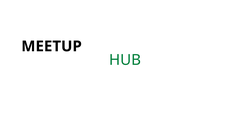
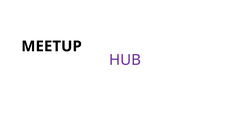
HUB colour: green -> purple
